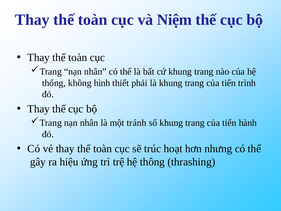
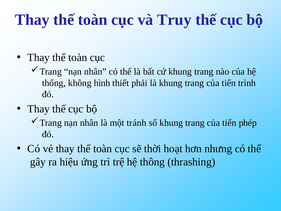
Niệm: Niệm -> Truy
hành: hành -> phép
trúc: trúc -> thời
